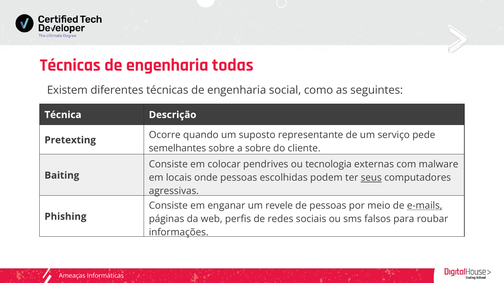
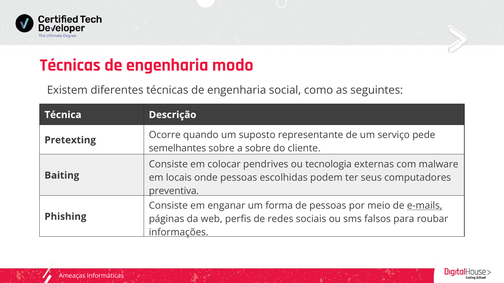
todas: todas -> modo
seus underline: present -> none
agressivas: agressivas -> preventiva
revele: revele -> forma
